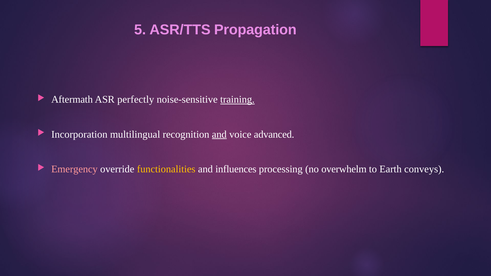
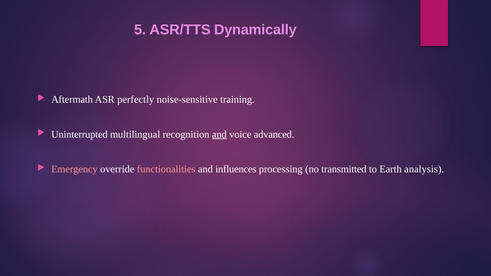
Propagation: Propagation -> Dynamically
training underline: present -> none
Incorporation: Incorporation -> Uninterrupted
functionalities colour: yellow -> pink
overwhelm: overwhelm -> transmitted
conveys: conveys -> analysis
